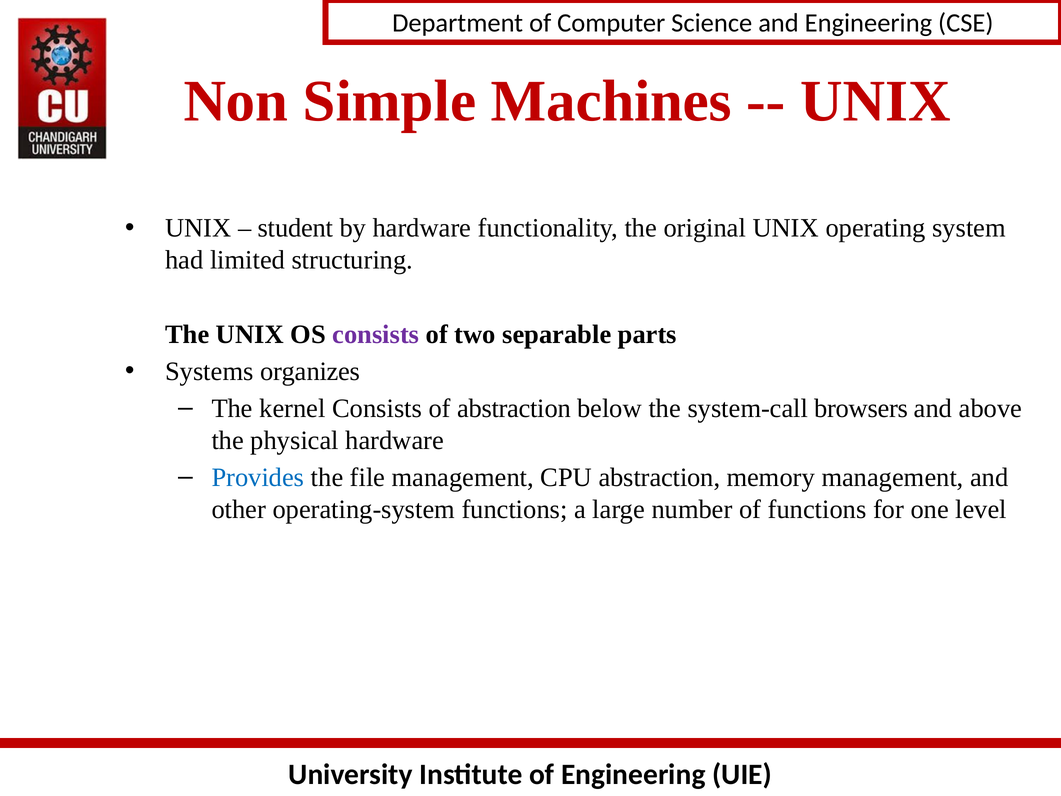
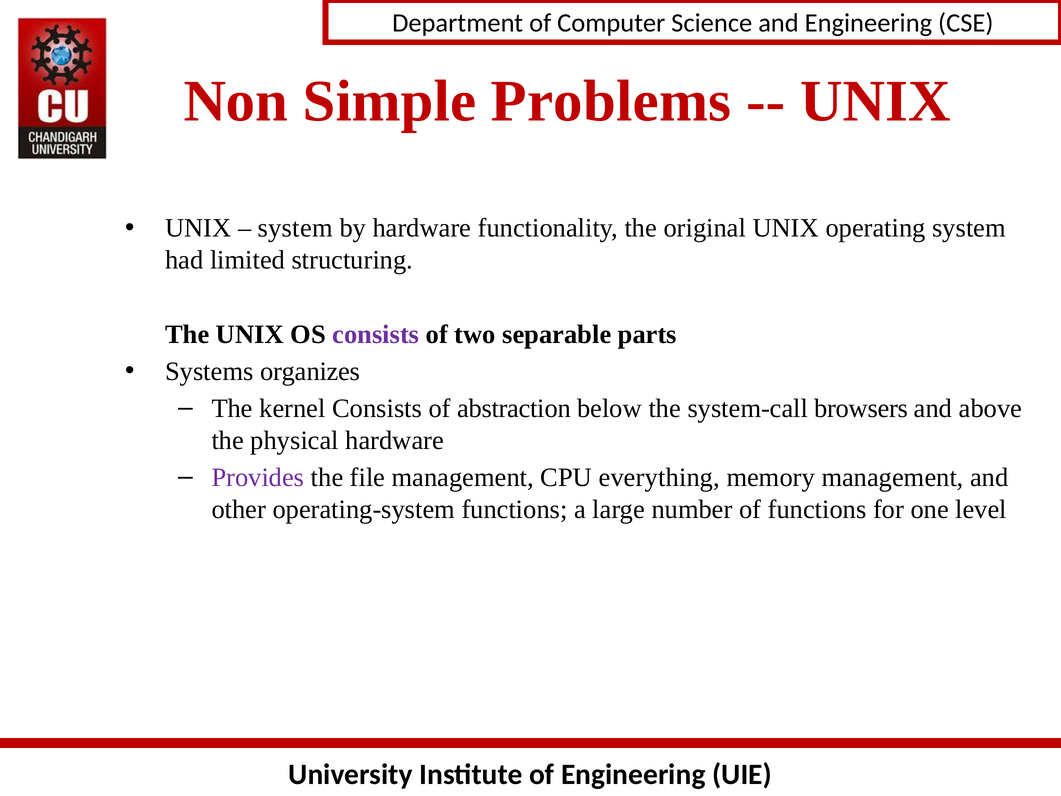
Machines: Machines -> Problems
student at (295, 228): student -> system
Provides colour: blue -> purple
CPU abstraction: abstraction -> everything
